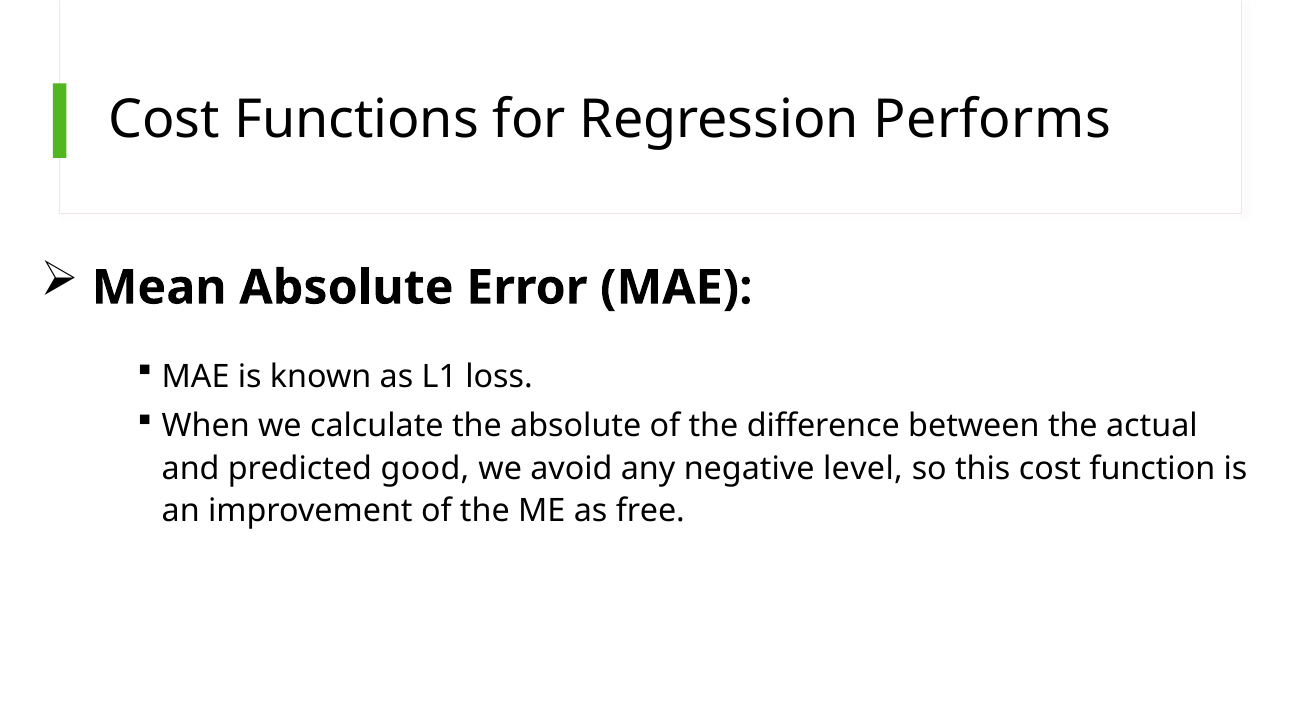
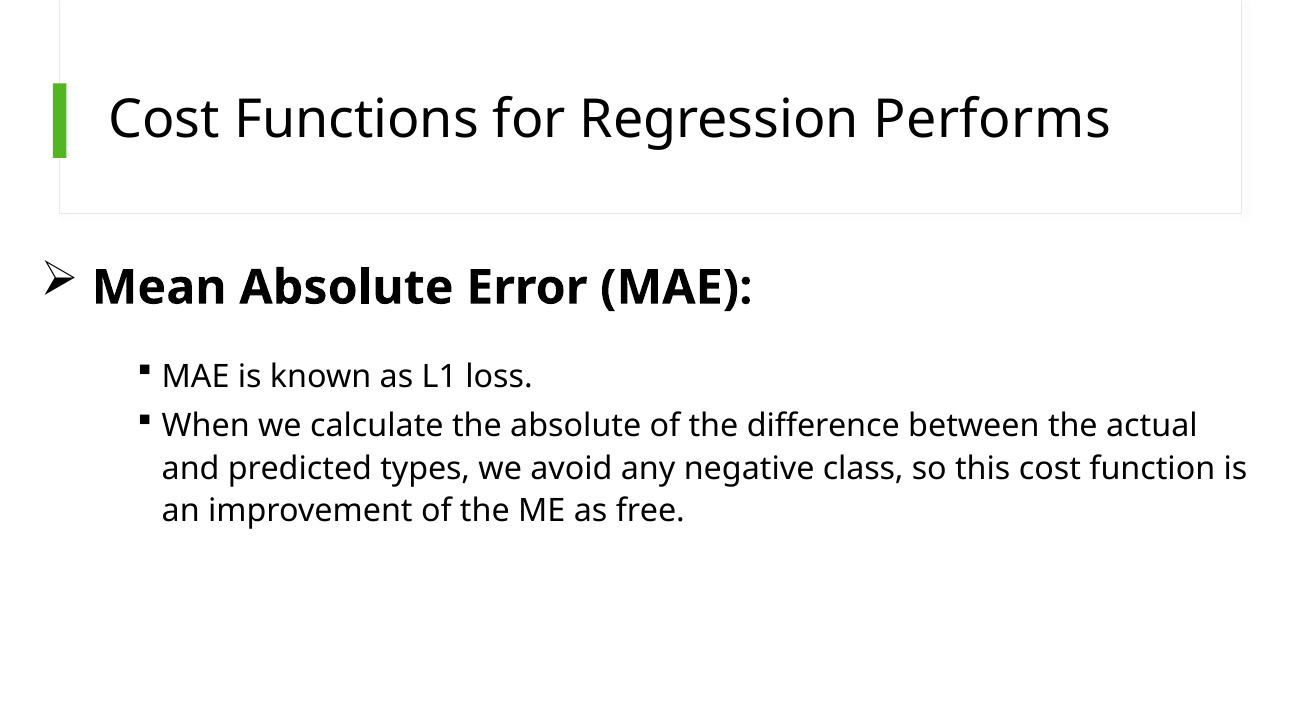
good: good -> types
level: level -> class
